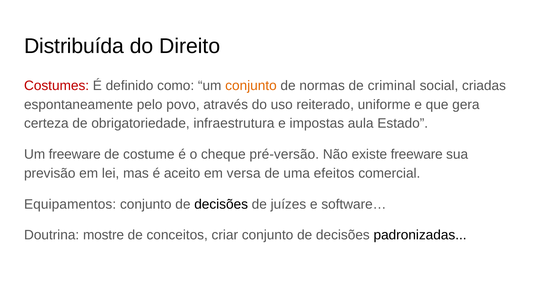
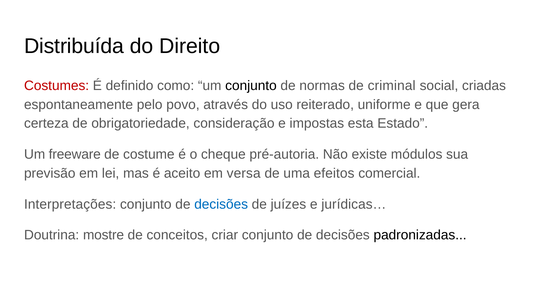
conjunto at (251, 86) colour: orange -> black
infraestrutura: infraestrutura -> consideração
aula: aula -> esta
pré-versão: pré-versão -> pré-autoria
existe freeware: freeware -> módulos
Equipamentos: Equipamentos -> Interpretações
decisões at (221, 204) colour: black -> blue
software…: software… -> jurídicas…
